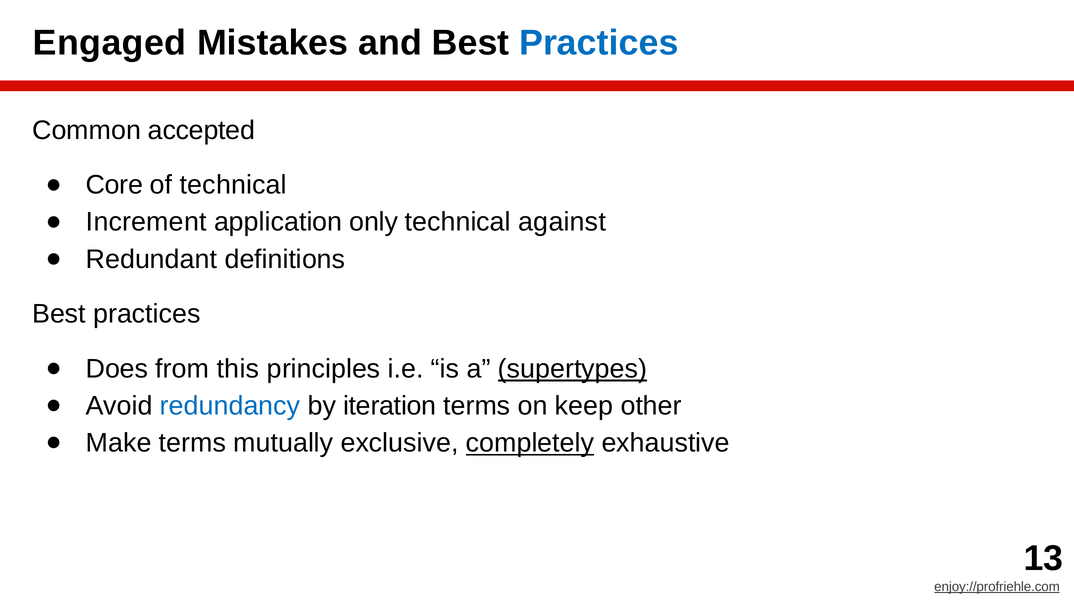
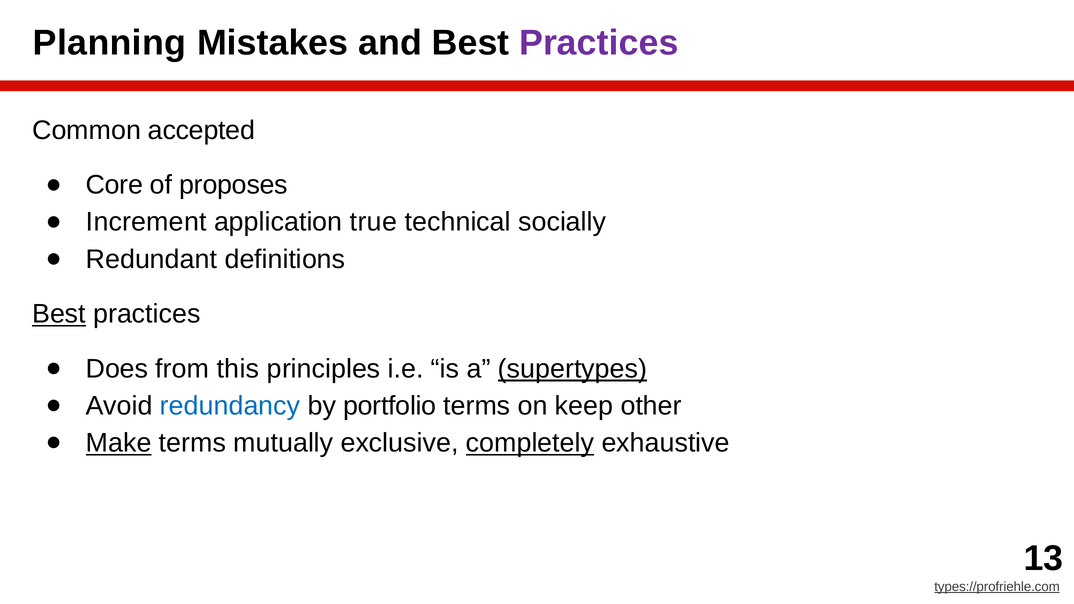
Engaged: Engaged -> Planning
Practices at (599, 43) colour: blue -> purple
of technical: technical -> proposes
only: only -> true
against: against -> socially
Best at (59, 314) underline: none -> present
iteration: iteration -> portfolio
Make underline: none -> present
enjoy://profriehle.com: enjoy://profriehle.com -> types://profriehle.com
